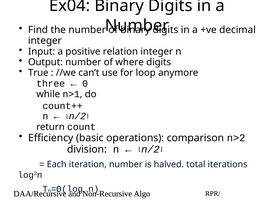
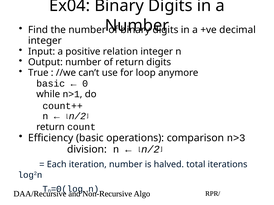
of where: where -> return
three at (51, 84): three -> basic
n>2: n>2 -> n>3
